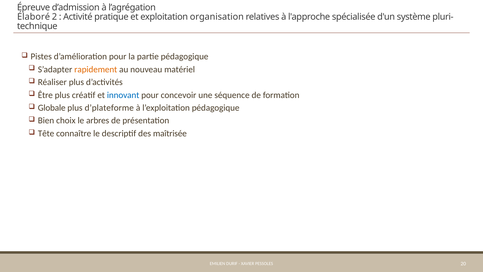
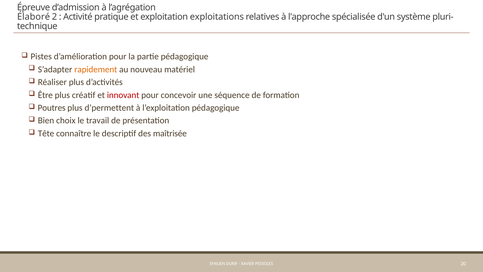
organisation: organisation -> exploitations
innovant colour: blue -> red
Globale: Globale -> Poutres
d’plateforme: d’plateforme -> d’permettent
arbres: arbres -> travail
